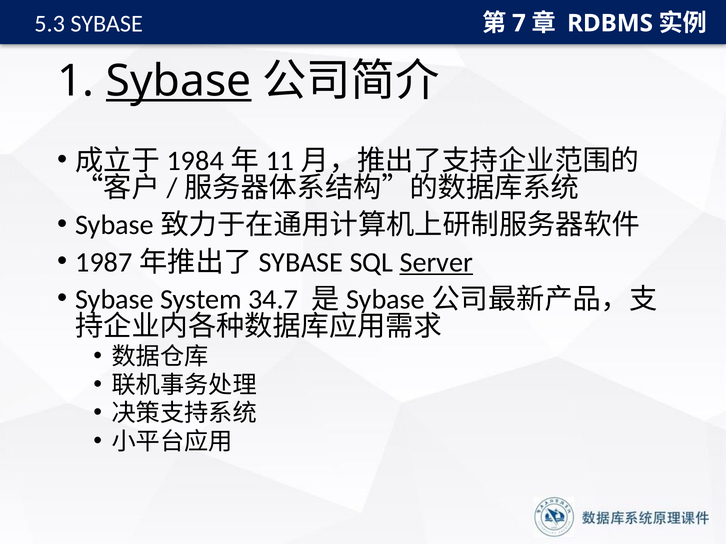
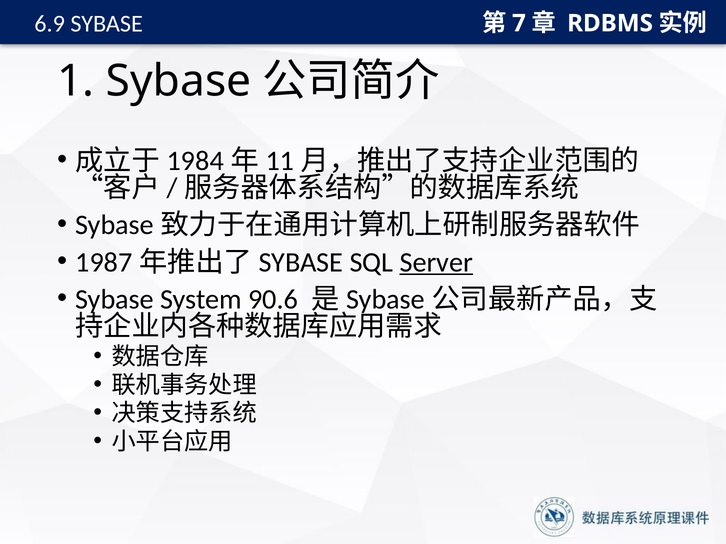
5.3: 5.3 -> 6.9
Sybase at (179, 81) underline: present -> none
34.7: 34.7 -> 90.6
